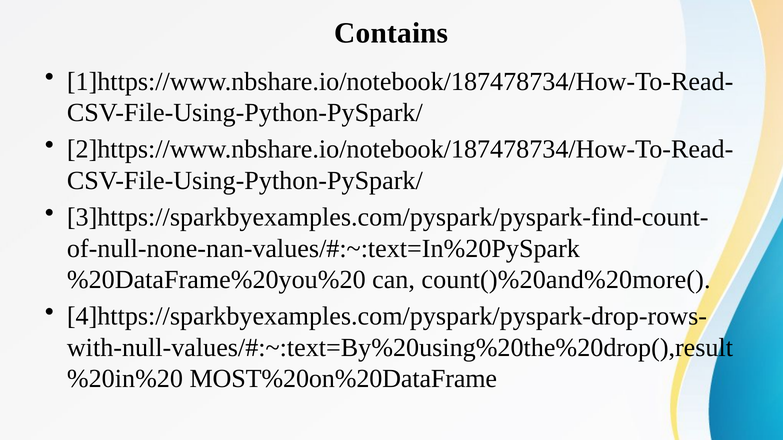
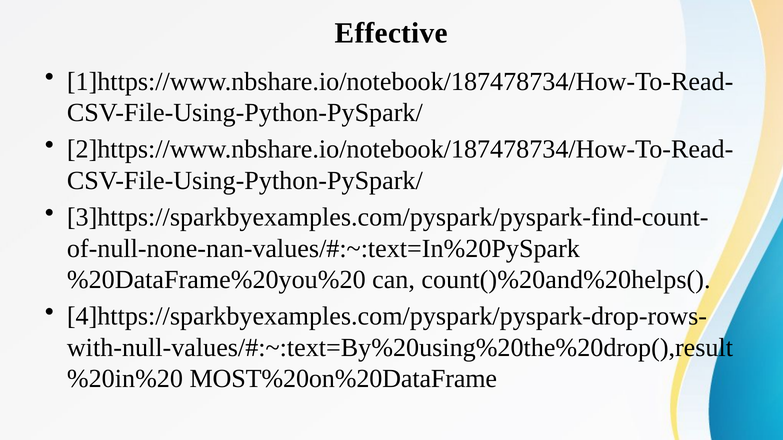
Contains: Contains -> Effective
count()%20and%20more(: count()%20and%20more( -> count()%20and%20helps(
